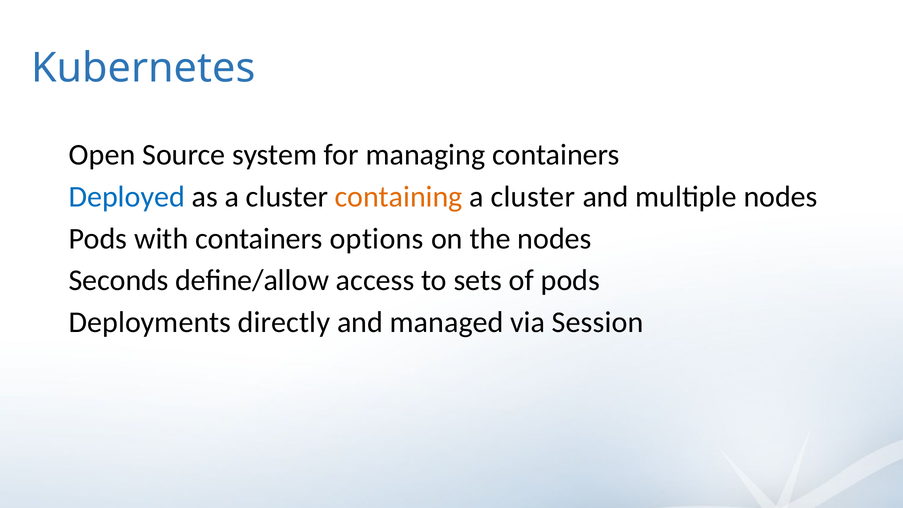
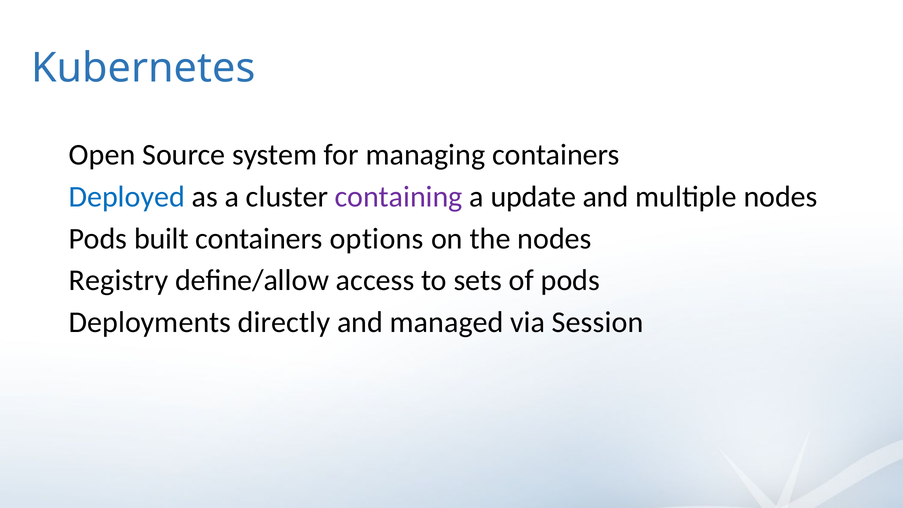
containing colour: orange -> purple
cluster at (533, 197): cluster -> update
with: with -> built
Seconds: Seconds -> Registry
